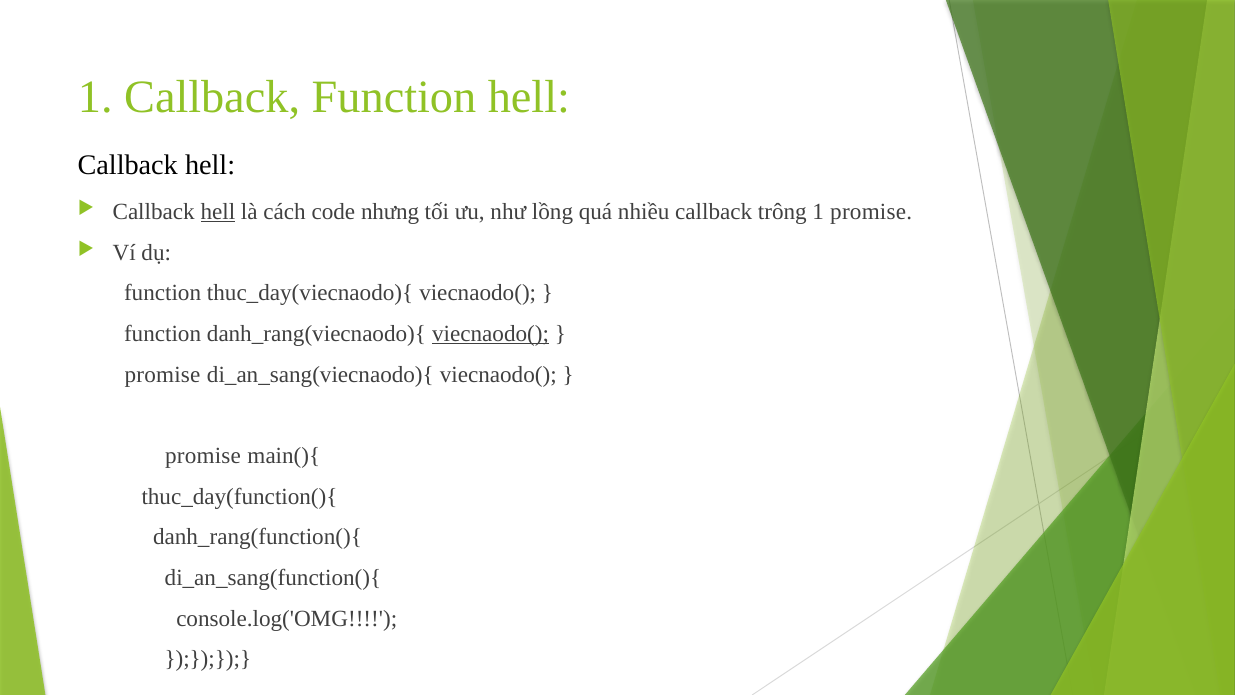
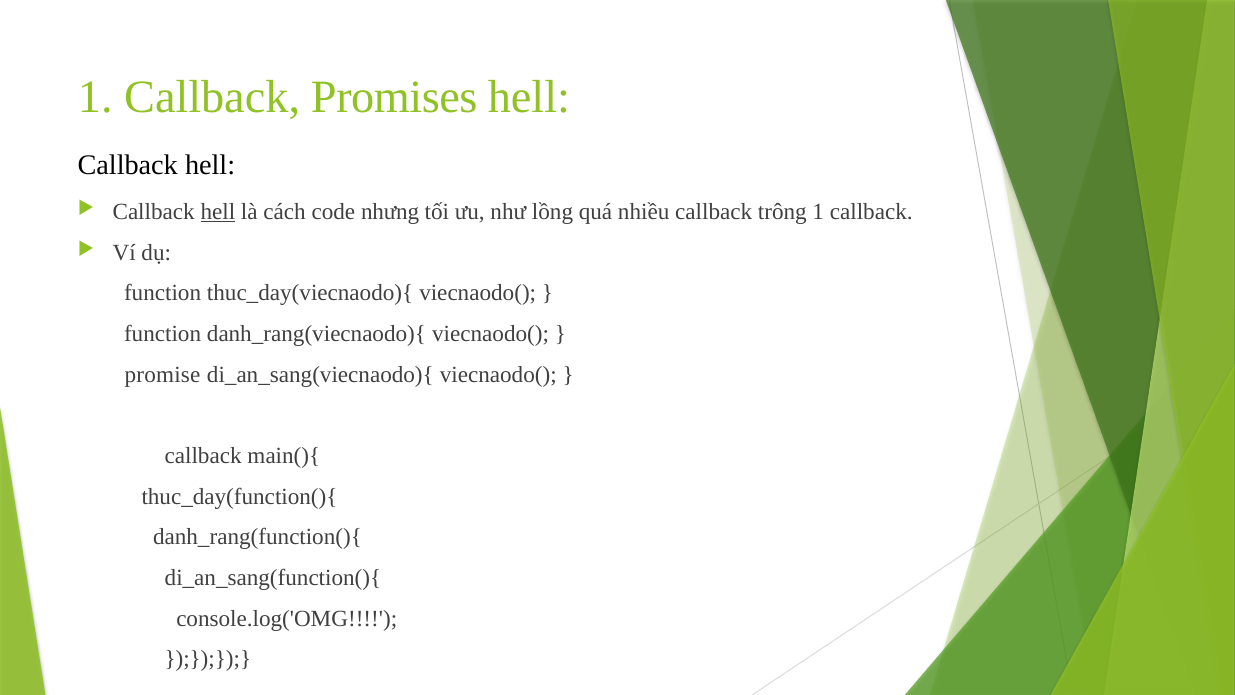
Callback Function: Function -> Promises
promise at (871, 212): promise -> callback
viecnaodo( at (491, 334) underline: present -> none
promise at (203, 456): promise -> callback
